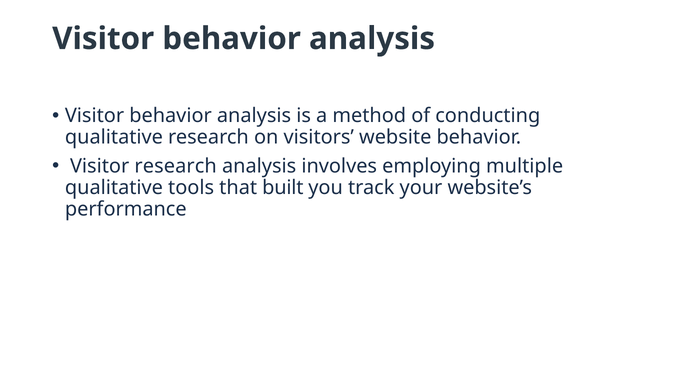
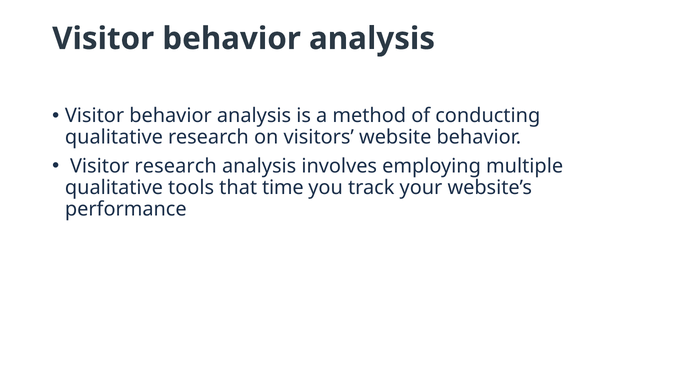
built: built -> time
